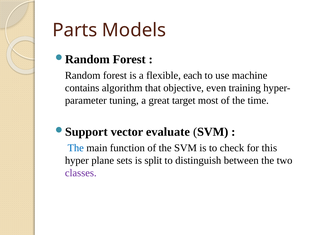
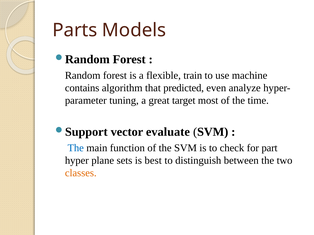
each: each -> train
objective: objective -> predicted
training: training -> analyze
this: this -> part
split: split -> best
classes colour: purple -> orange
